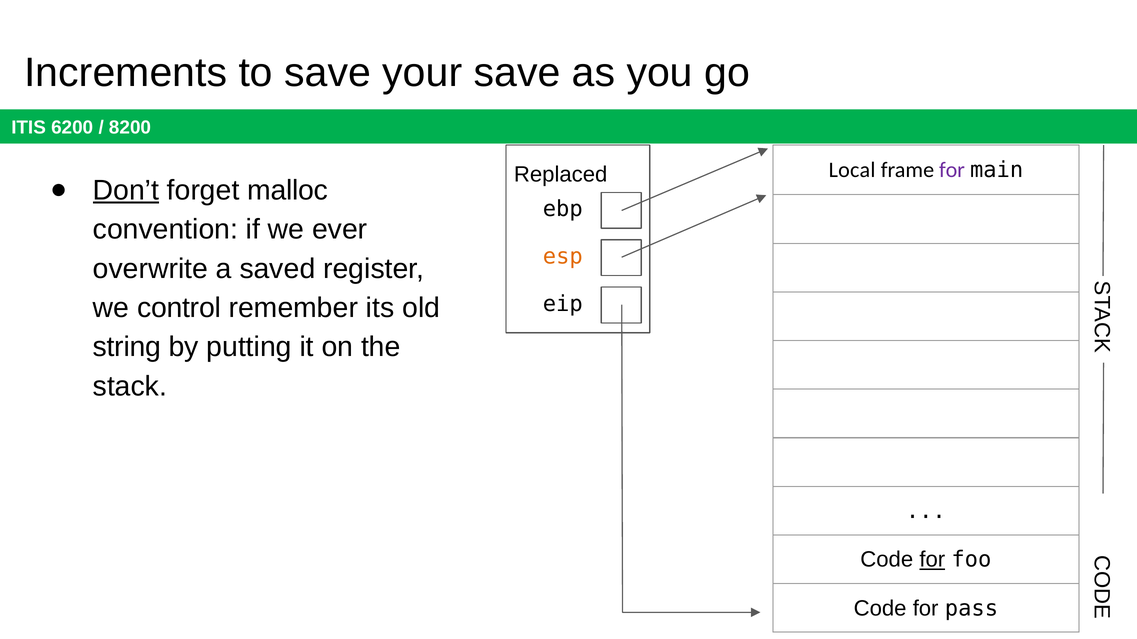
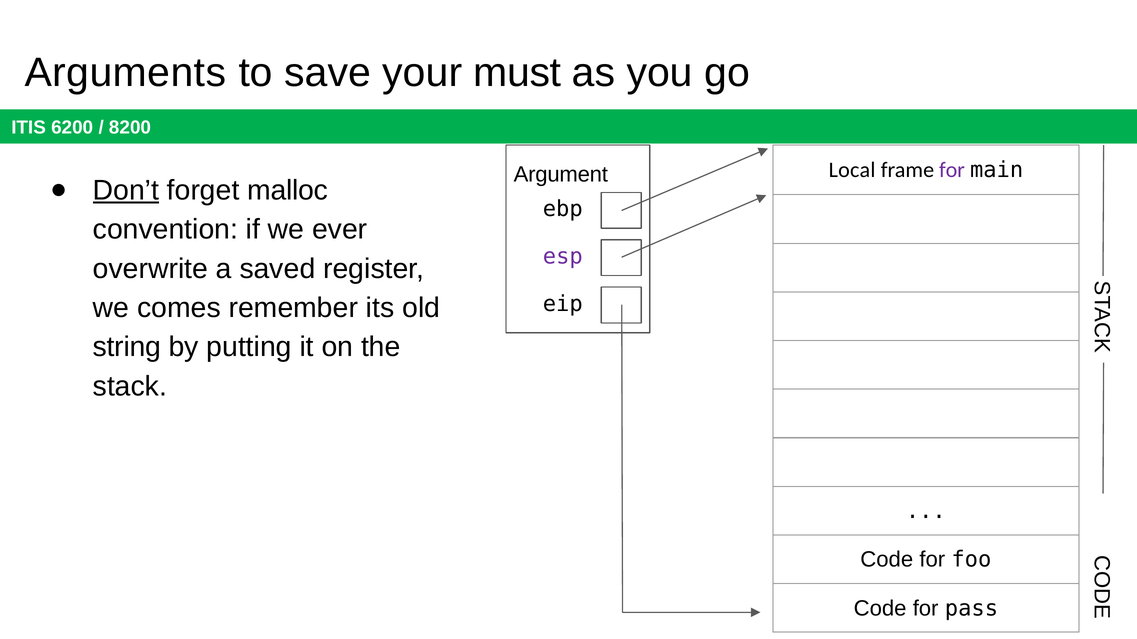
Increments: Increments -> Arguments
your save: save -> must
Replaced: Replaced -> Argument
esp colour: orange -> purple
control: control -> comes
for at (932, 560) underline: present -> none
